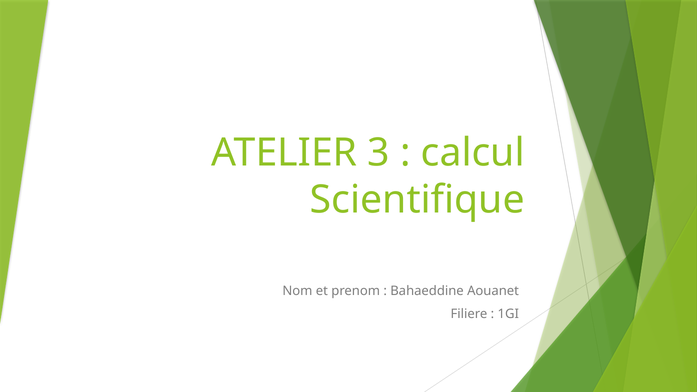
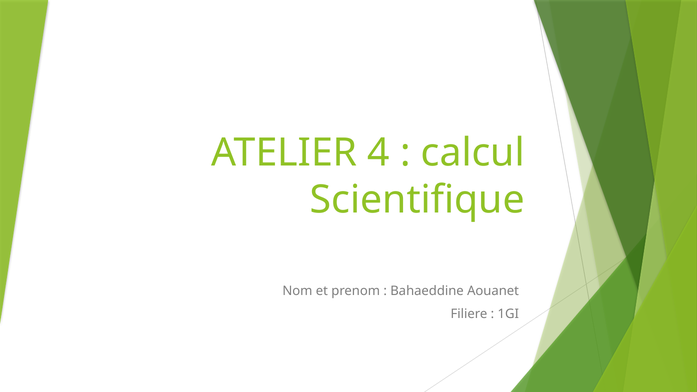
3: 3 -> 4
